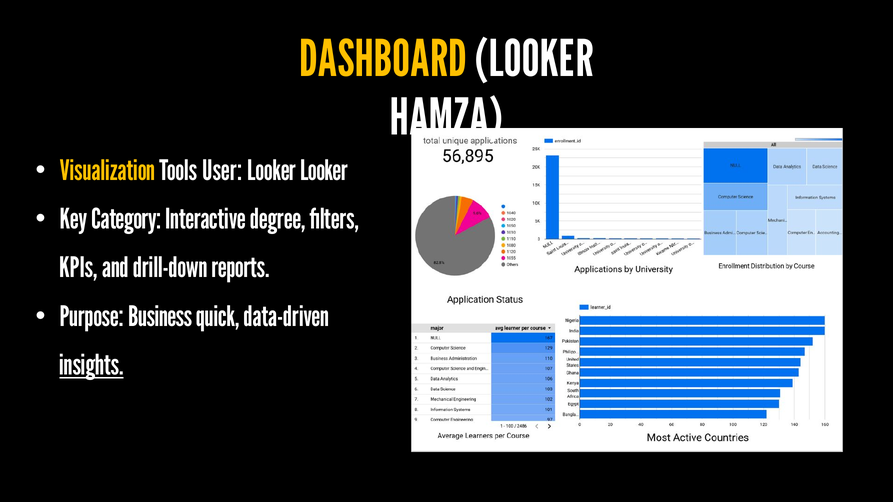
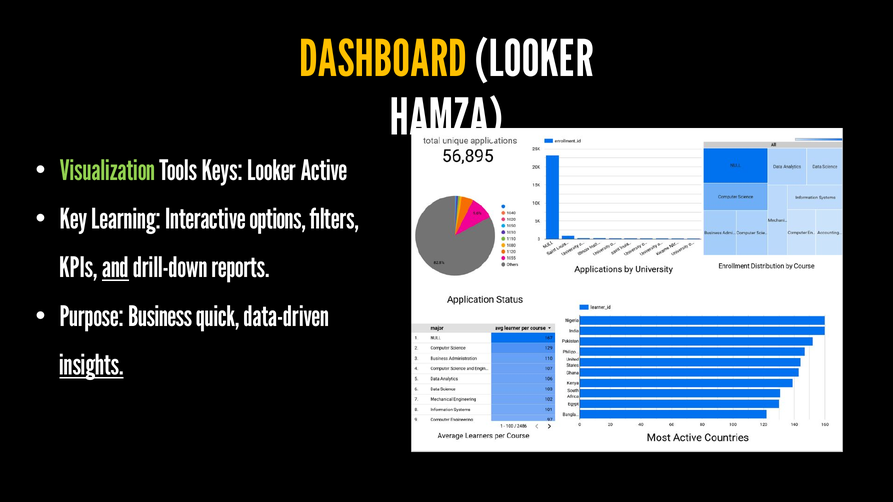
Visualization colour: yellow -> light green
User: User -> Keys
Looker Looker: Looker -> Active
Category: Category -> Learning
degree: degree -> options
and underline: none -> present
